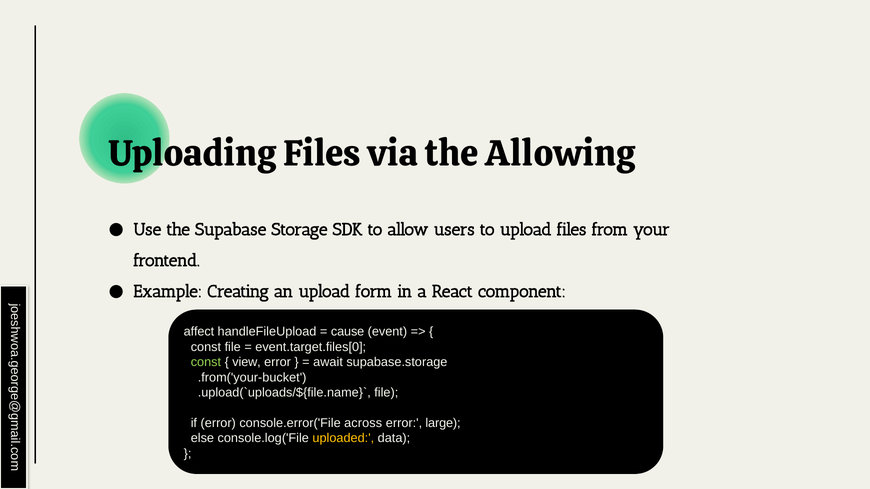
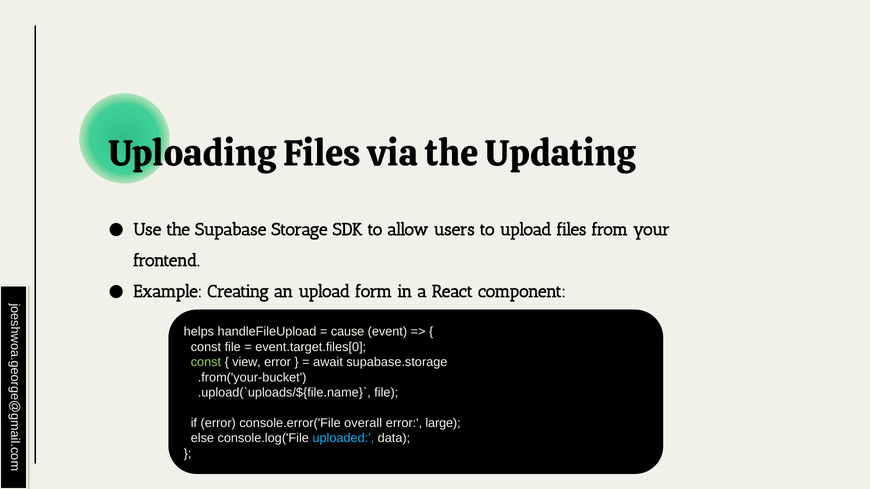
Allowing: Allowing -> Updating
affect: affect -> helps
across: across -> overall
uploaded colour: yellow -> light blue
